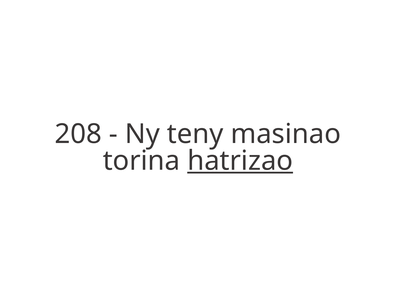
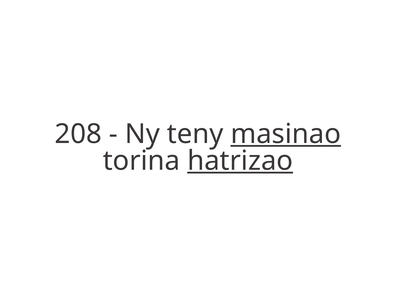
masinao underline: none -> present
